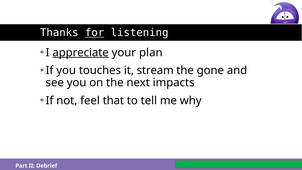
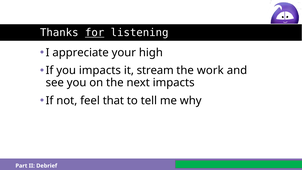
appreciate underline: present -> none
plan: plan -> high
you touches: touches -> impacts
gone: gone -> work
